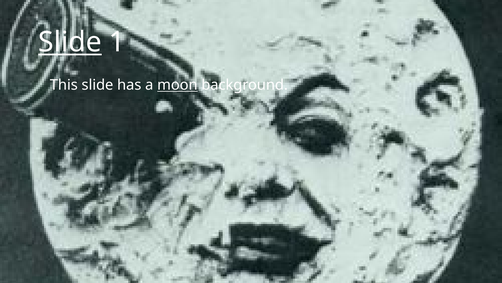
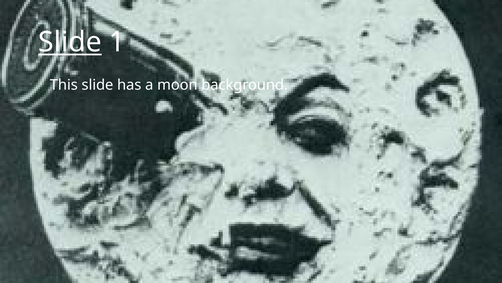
moon underline: present -> none
